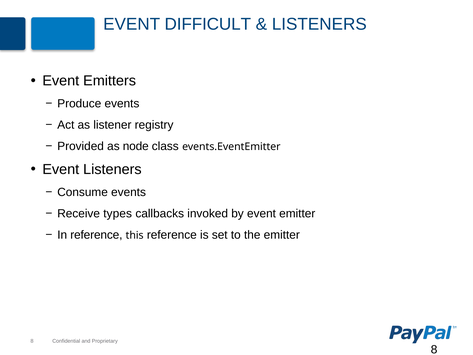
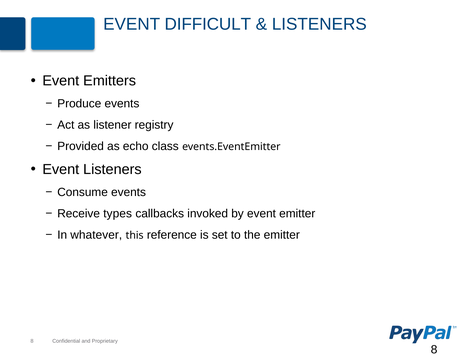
node: node -> echo
In reference: reference -> whatever
